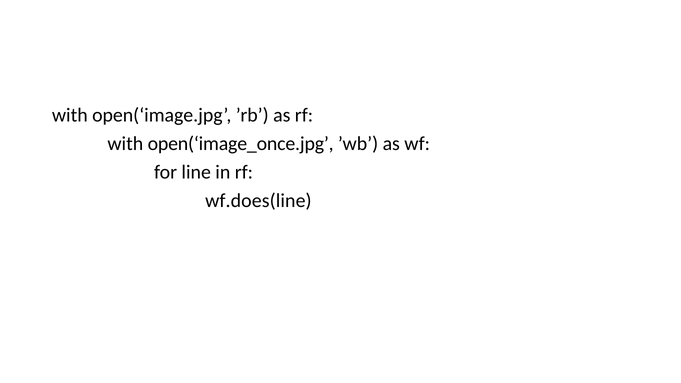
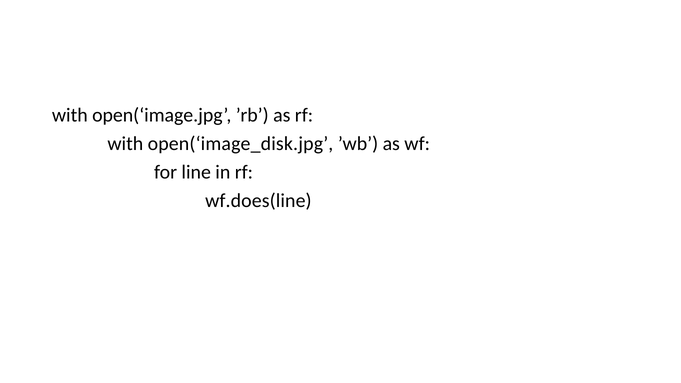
open(‘image_once.jpg: open(‘image_once.jpg -> open(‘image_disk.jpg
